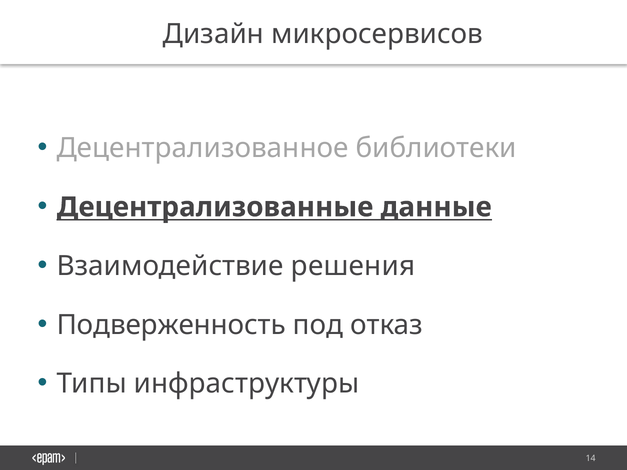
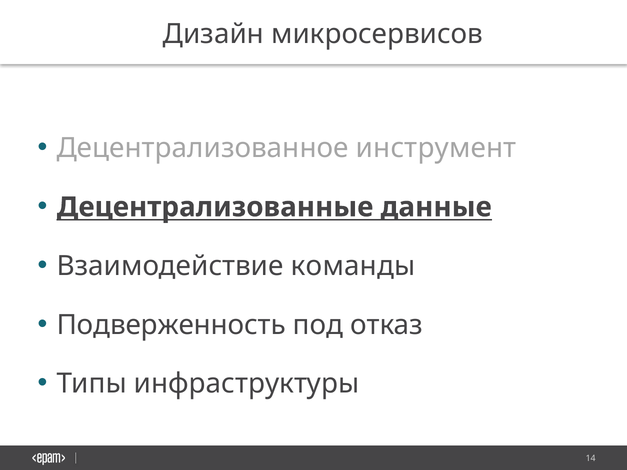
библиотеки: библиотеки -> инструмент
решения: решения -> команды
